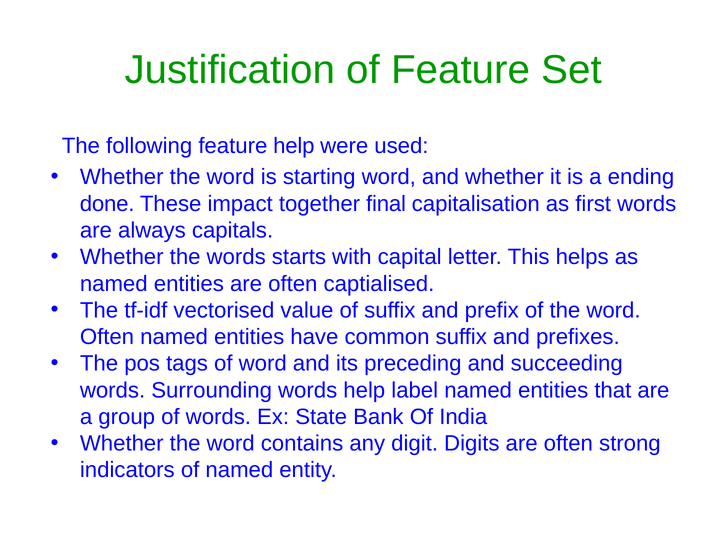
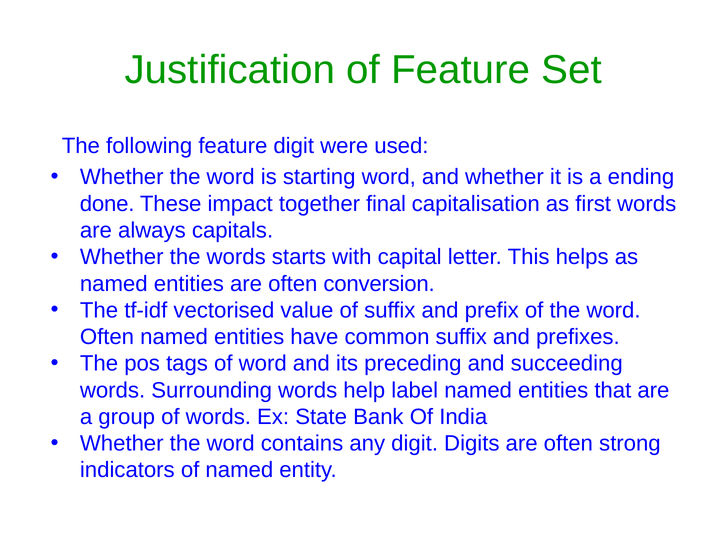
feature help: help -> digit
captialised: captialised -> conversion
